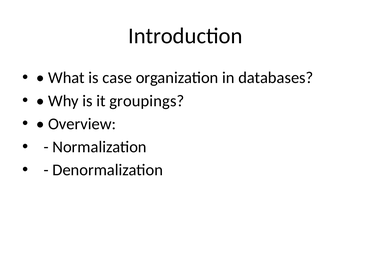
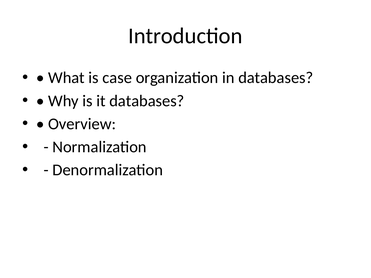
it groupings: groupings -> databases
